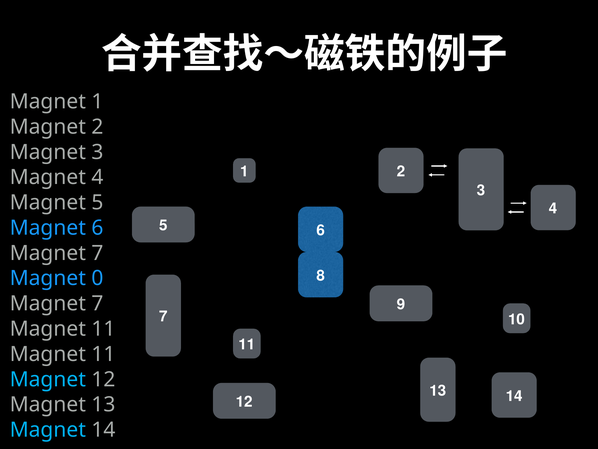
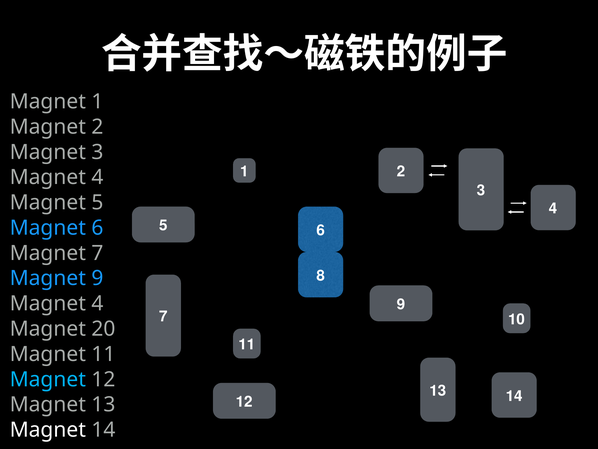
Magnet 0: 0 -> 9
7 at (97, 303): 7 -> 4
11 at (103, 329): 11 -> 20
Magnet at (48, 429) colour: light blue -> white
